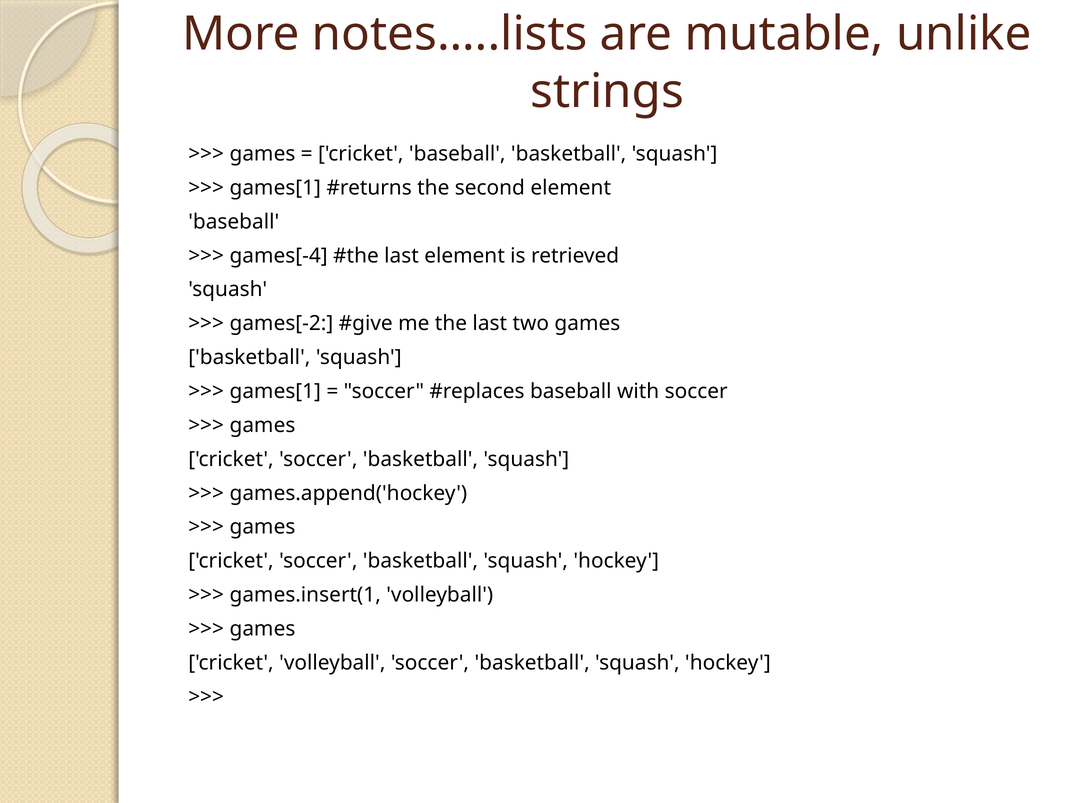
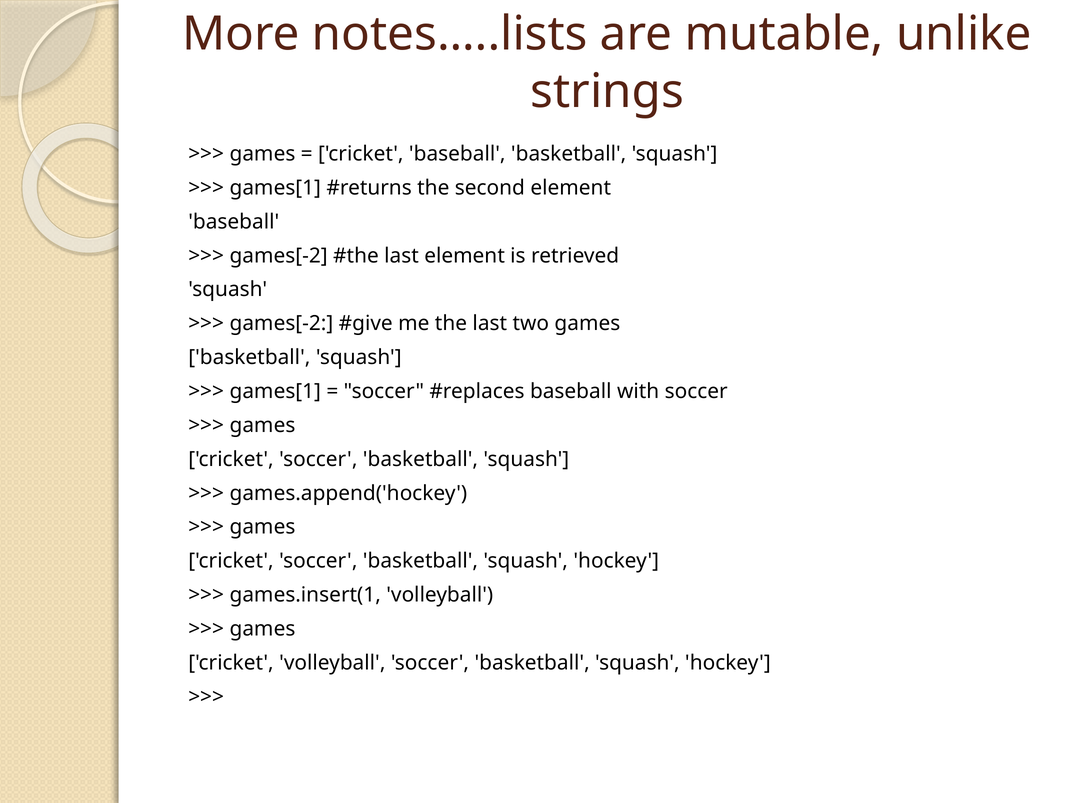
games[-4 at (279, 256): games[-4 -> games[-2
